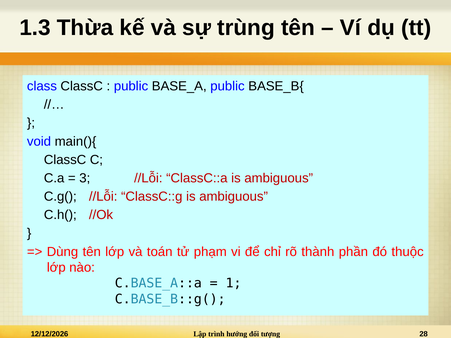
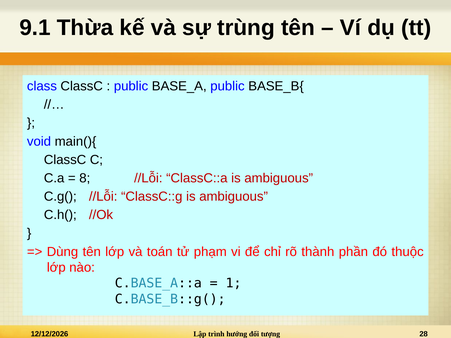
1.3: 1.3 -> 9.1
3: 3 -> 8
